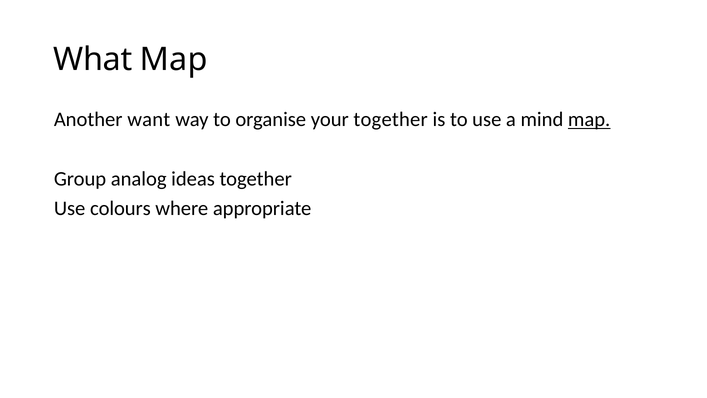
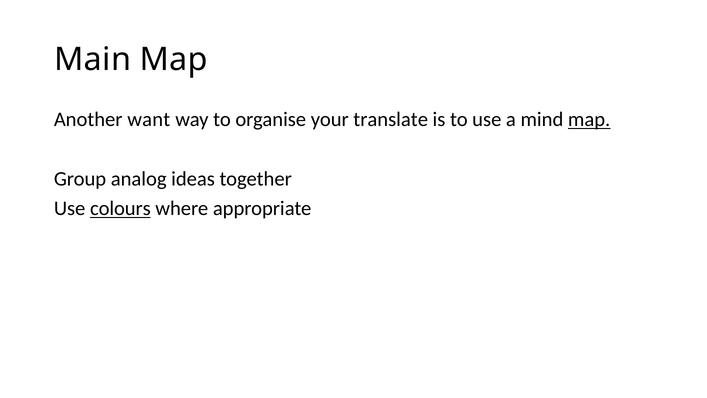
What: What -> Main
your together: together -> translate
colours underline: none -> present
